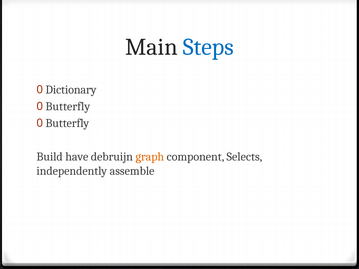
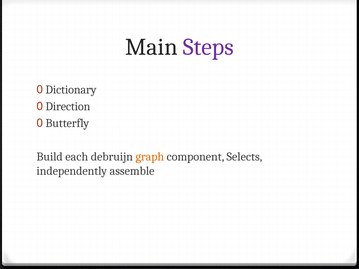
Steps colour: blue -> purple
Butterfly at (68, 107): Butterfly -> Direction
have: have -> each
